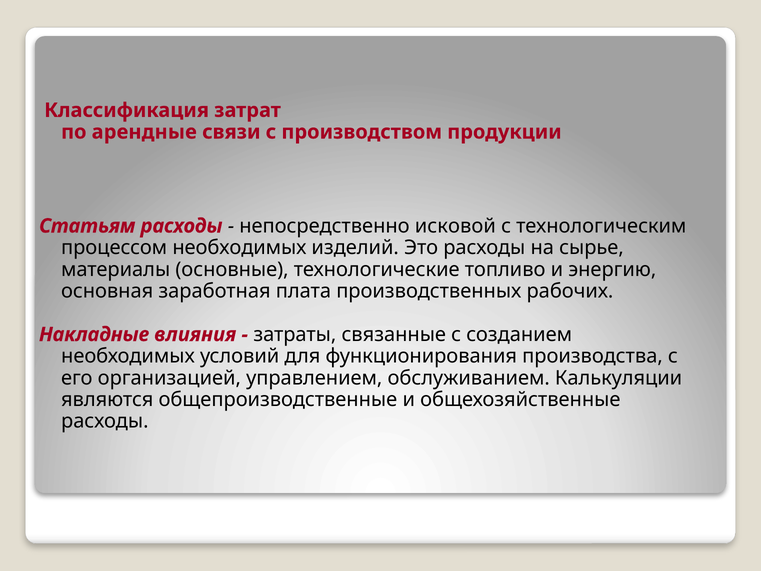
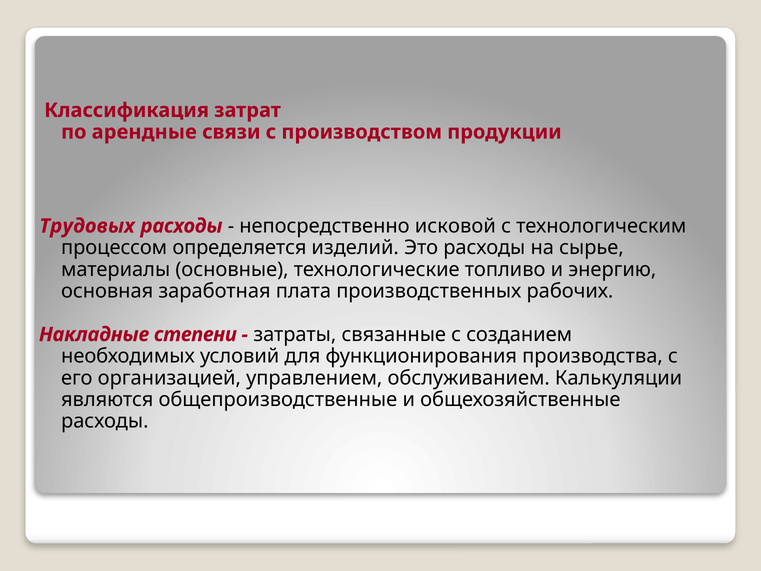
Статьям: Статьям -> Трудовых
процессом необходимых: необходимых -> определяется
влияния: влияния -> степени
